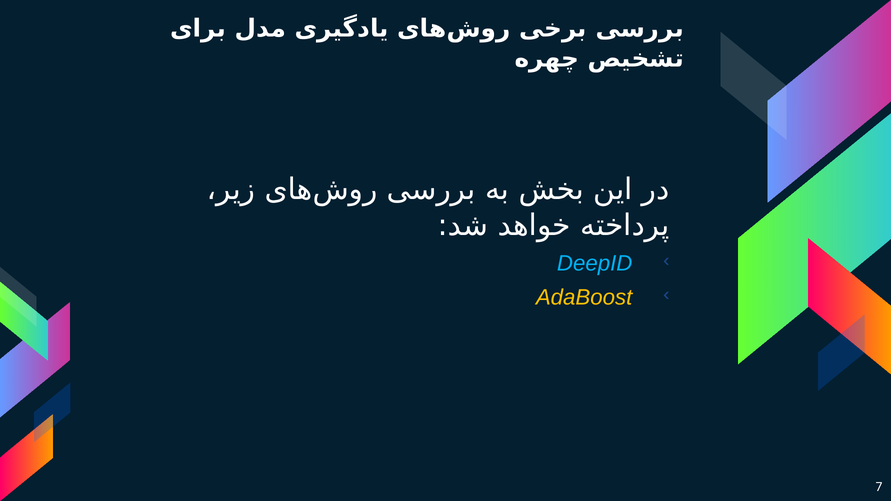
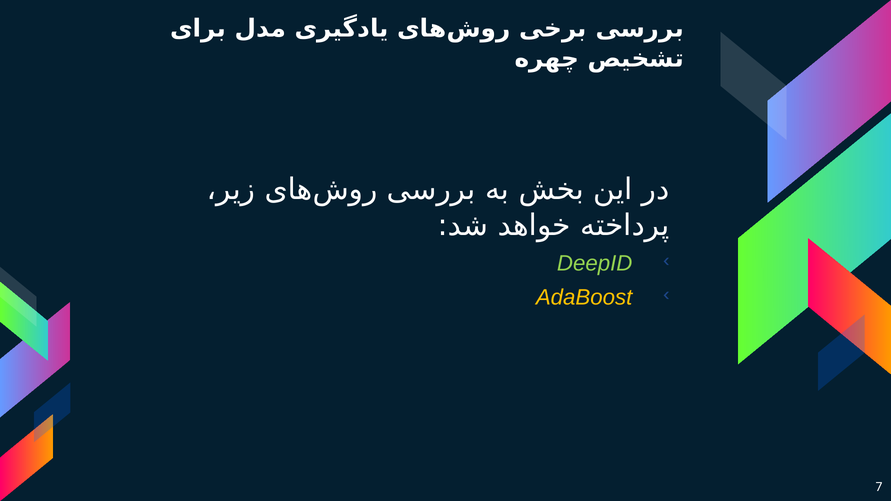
DeepID colour: light blue -> light green
